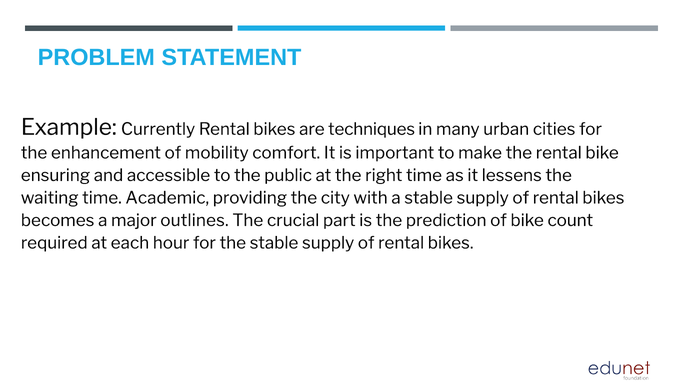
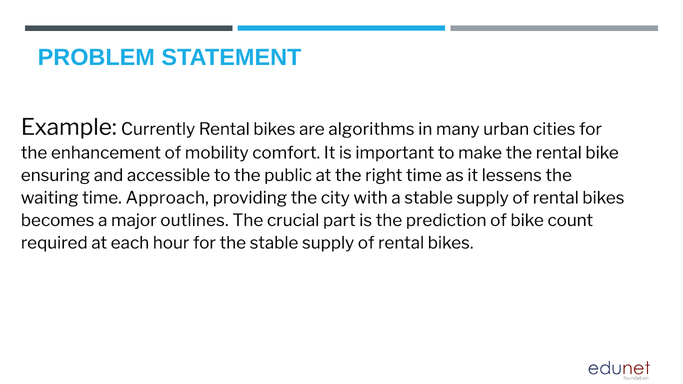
techniques: techniques -> algorithms
Academic: Academic -> Approach
